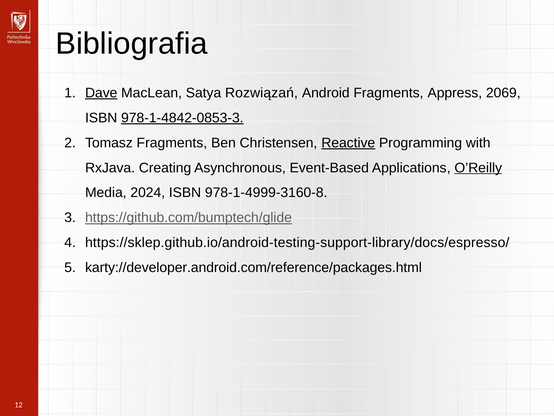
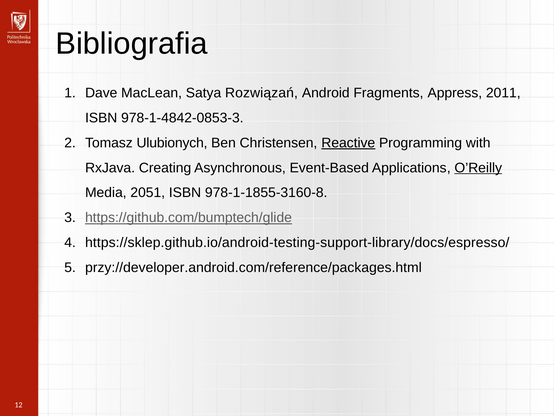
Dave underline: present -> none
2069: 2069 -> 2011
978-1-4842-0853-3 underline: present -> none
Tomasz Fragments: Fragments -> Ulubionych
2024: 2024 -> 2051
978-1-4999-3160-8: 978-1-4999-3160-8 -> 978-1-1855-3160-8
karty://developer.android.com/reference/packages.html: karty://developer.android.com/reference/packages.html -> przy://developer.android.com/reference/packages.html
